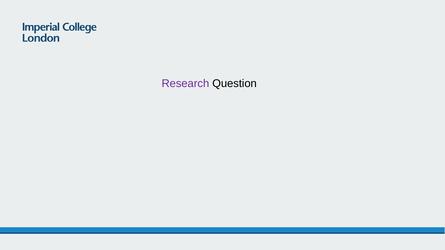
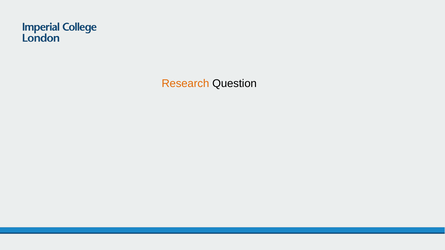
Research colour: purple -> orange
